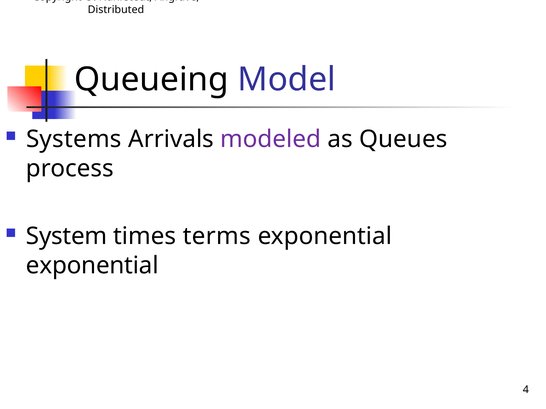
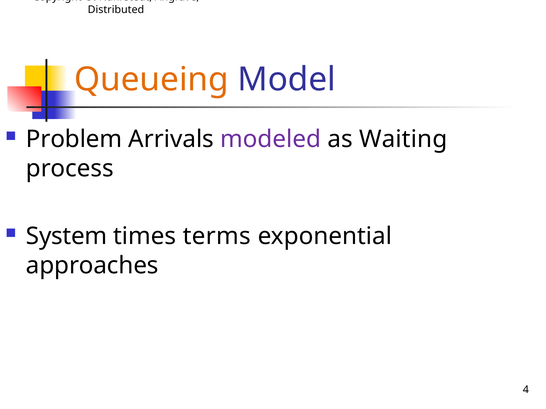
Queueing colour: black -> orange
Systems: Systems -> Problem
Queues: Queues -> Waiting
exponential at (92, 266): exponential -> approaches
